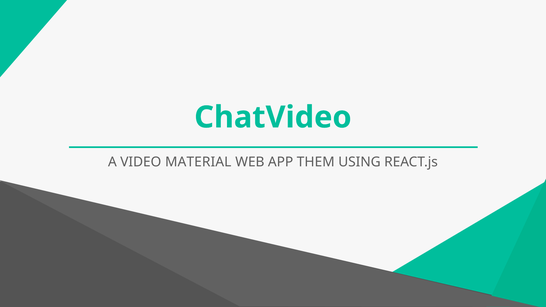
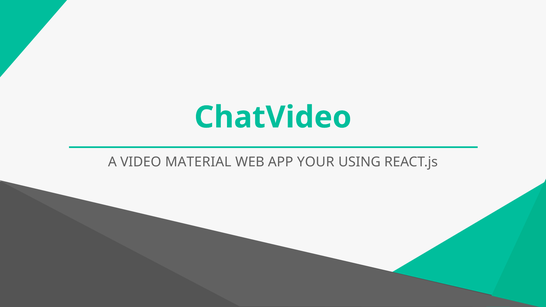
THEM: THEM -> YOUR
